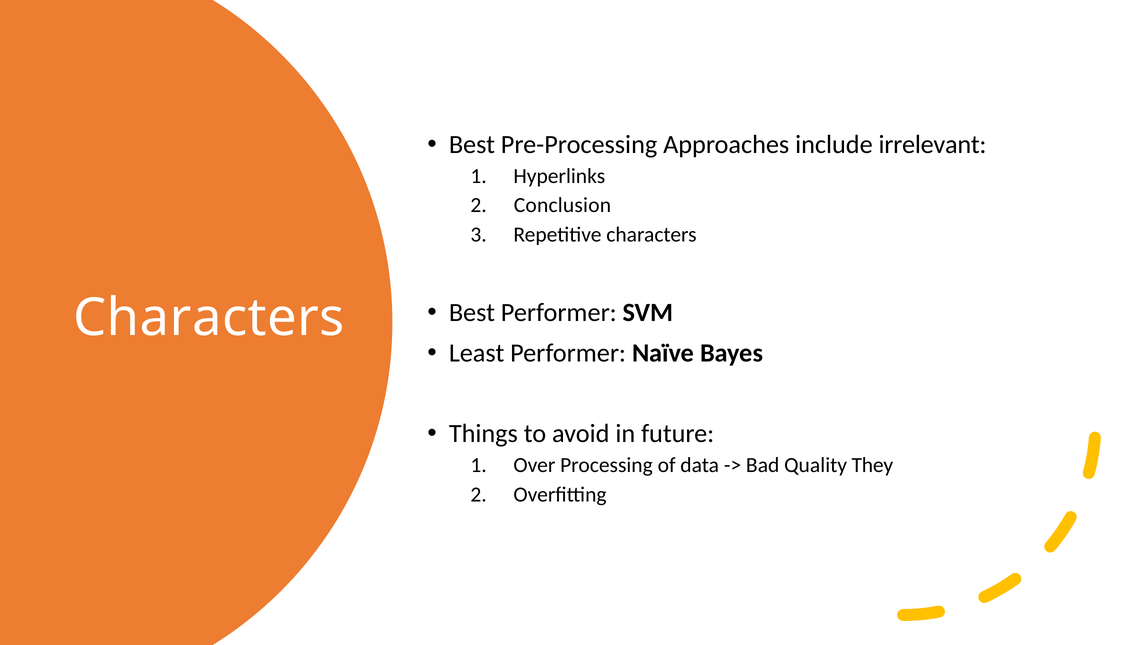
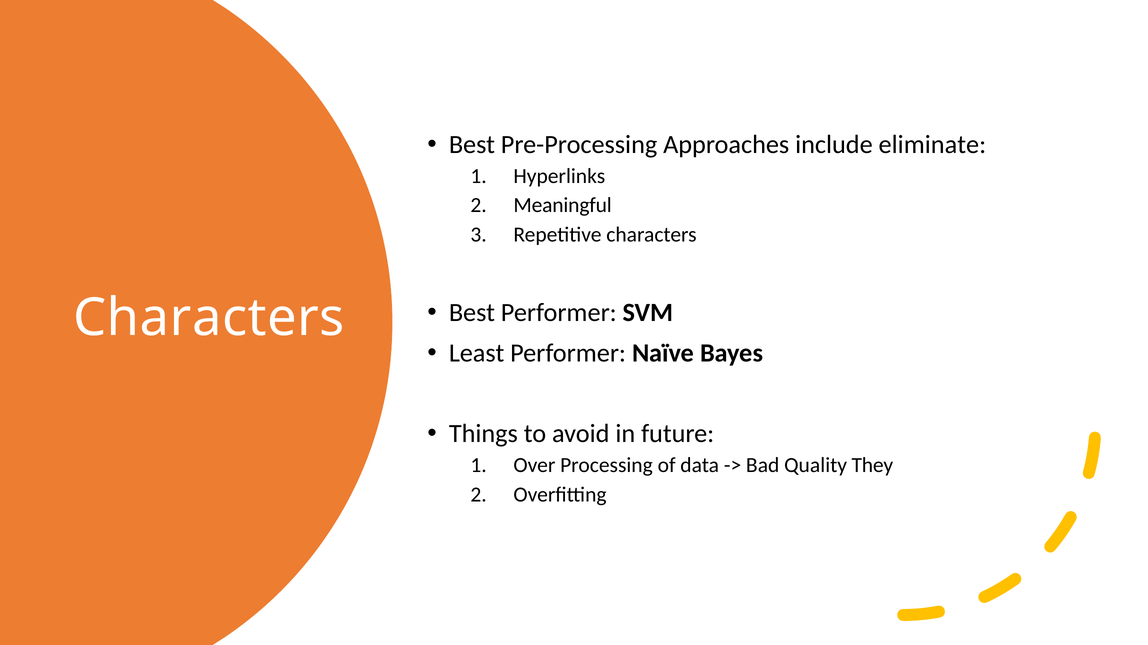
irrelevant: irrelevant -> eliminate
Conclusion: Conclusion -> Meaningful
